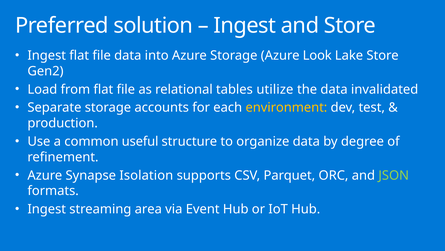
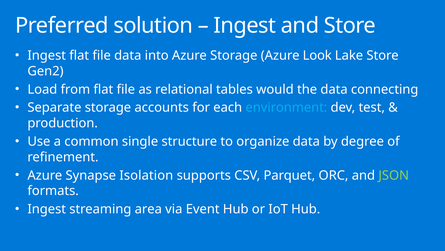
utilize: utilize -> would
invalidated: invalidated -> connecting
environment colour: yellow -> light blue
useful: useful -> single
